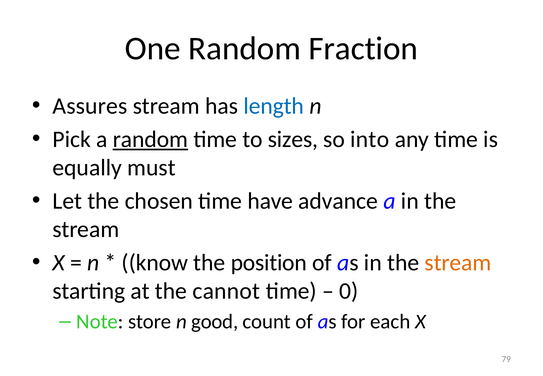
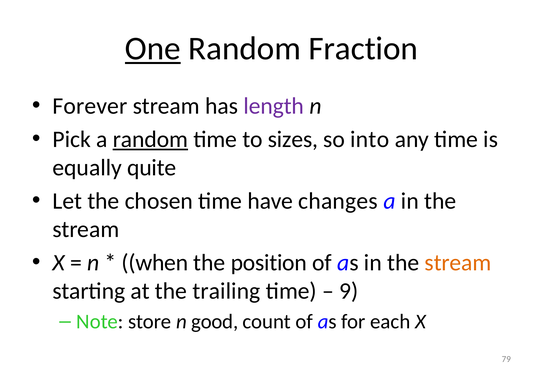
One underline: none -> present
Assures: Assures -> Forever
length colour: blue -> purple
must: must -> quite
advance: advance -> changes
know: know -> when
cannot: cannot -> trailing
0: 0 -> 9
